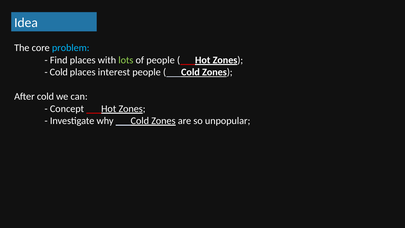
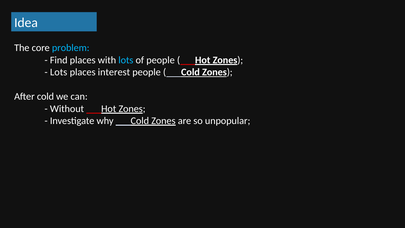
lots at (126, 60) colour: light green -> light blue
Cold at (59, 72): Cold -> Lots
Concept: Concept -> Without
